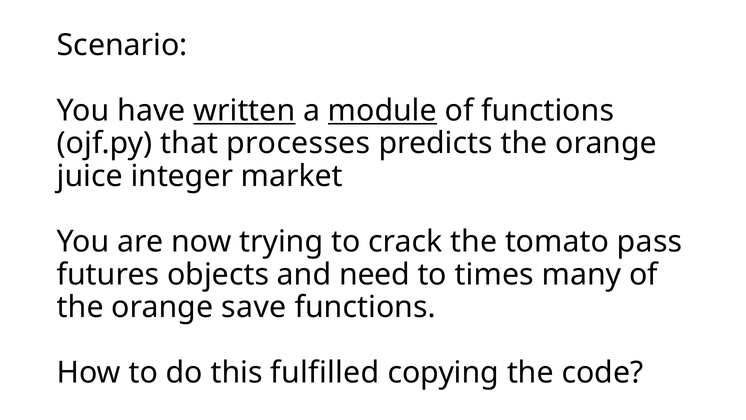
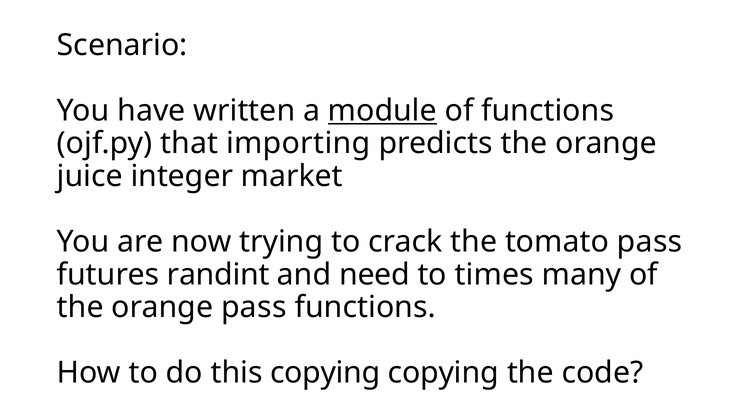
written underline: present -> none
processes: processes -> importing
objects: objects -> randint
orange save: save -> pass
this fulfilled: fulfilled -> copying
